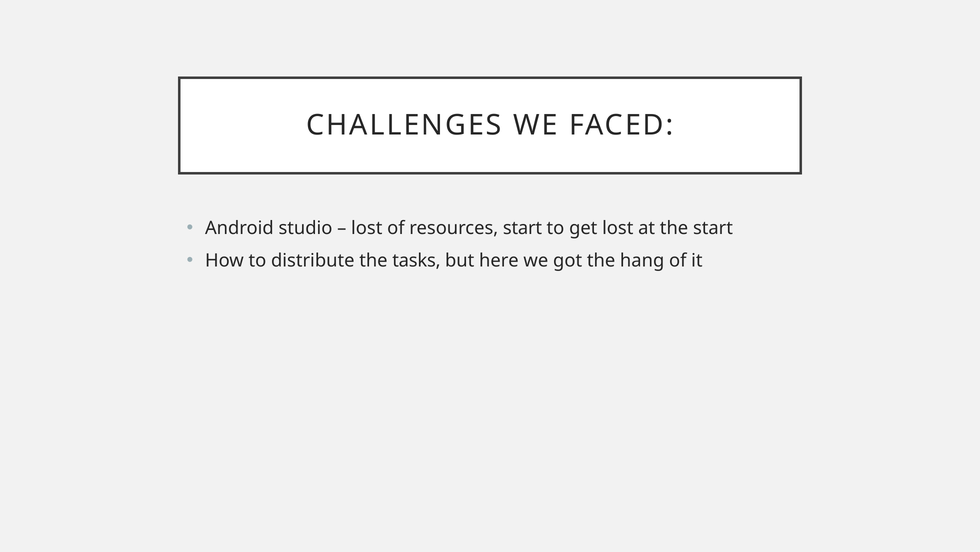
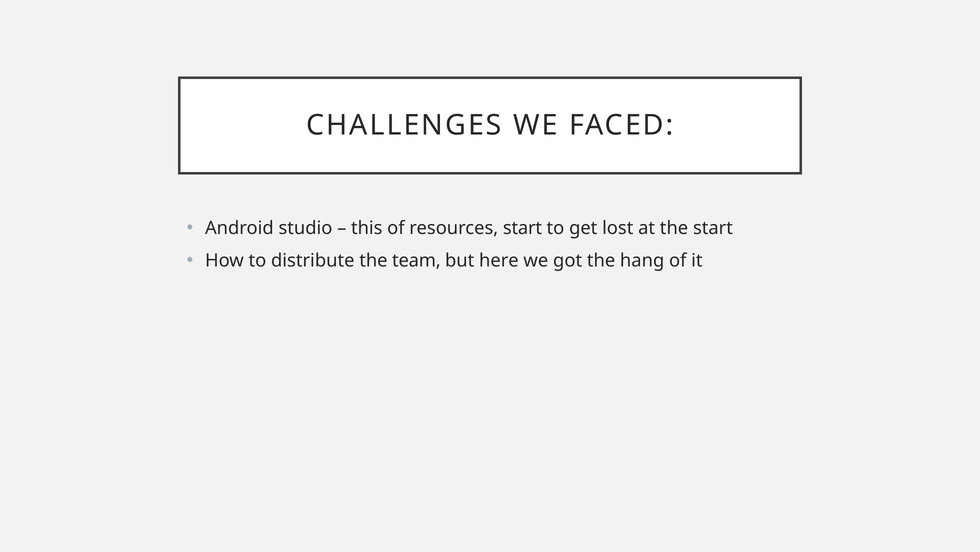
lost at (367, 228): lost -> this
tasks: tasks -> team
